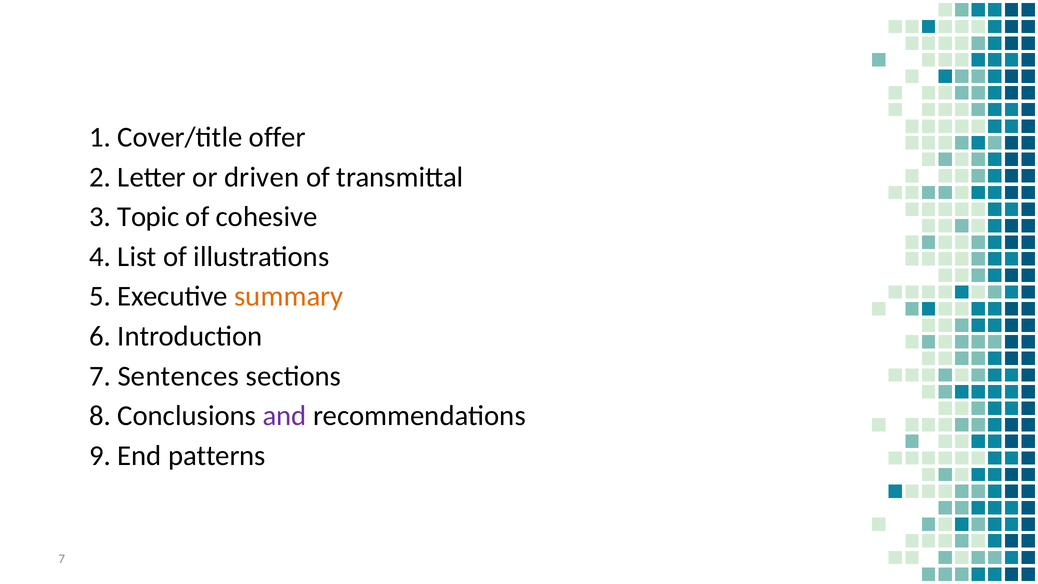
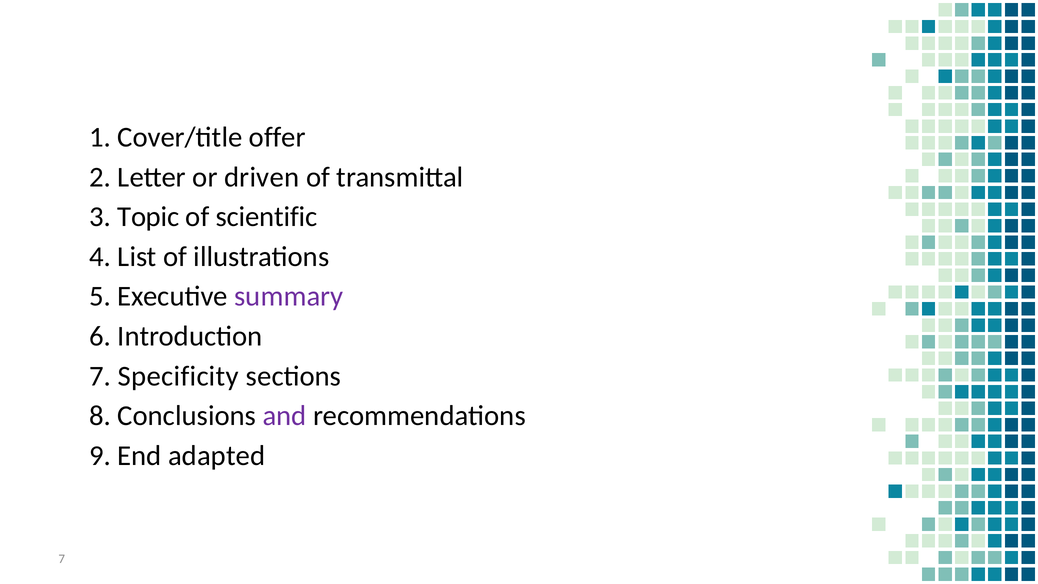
cohesive: cohesive -> scientific
summary colour: orange -> purple
Sentences: Sentences -> Specificity
patterns: patterns -> adapted
